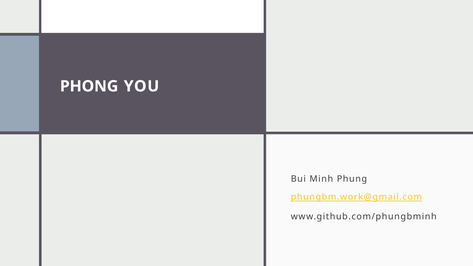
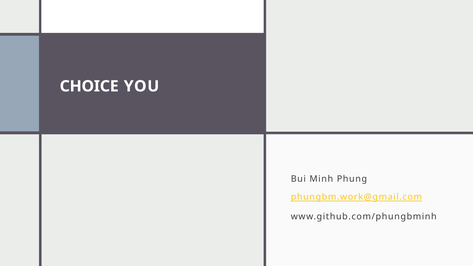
PHONG: PHONG -> CHOICE
